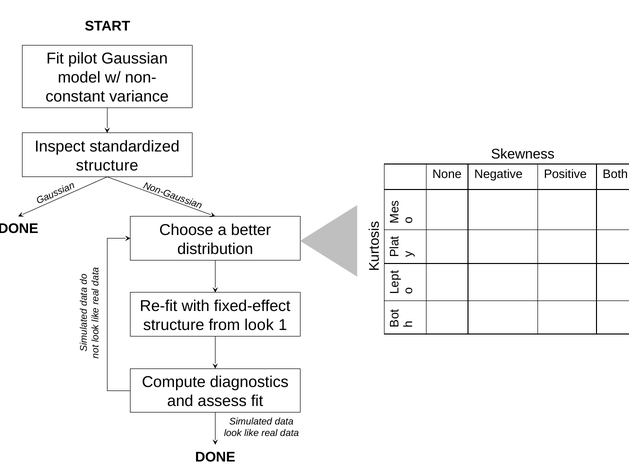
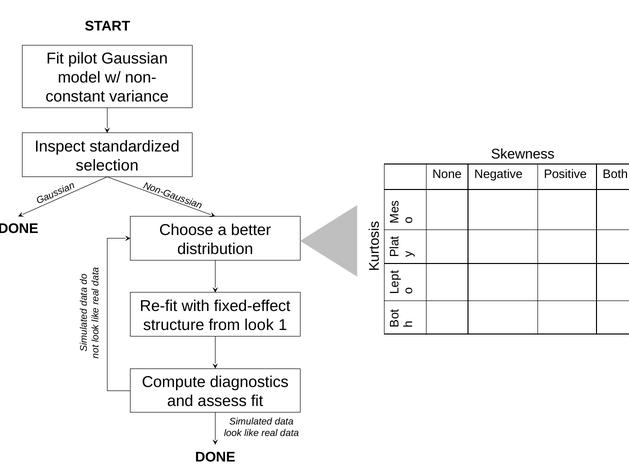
structure at (107, 165): structure -> selection
